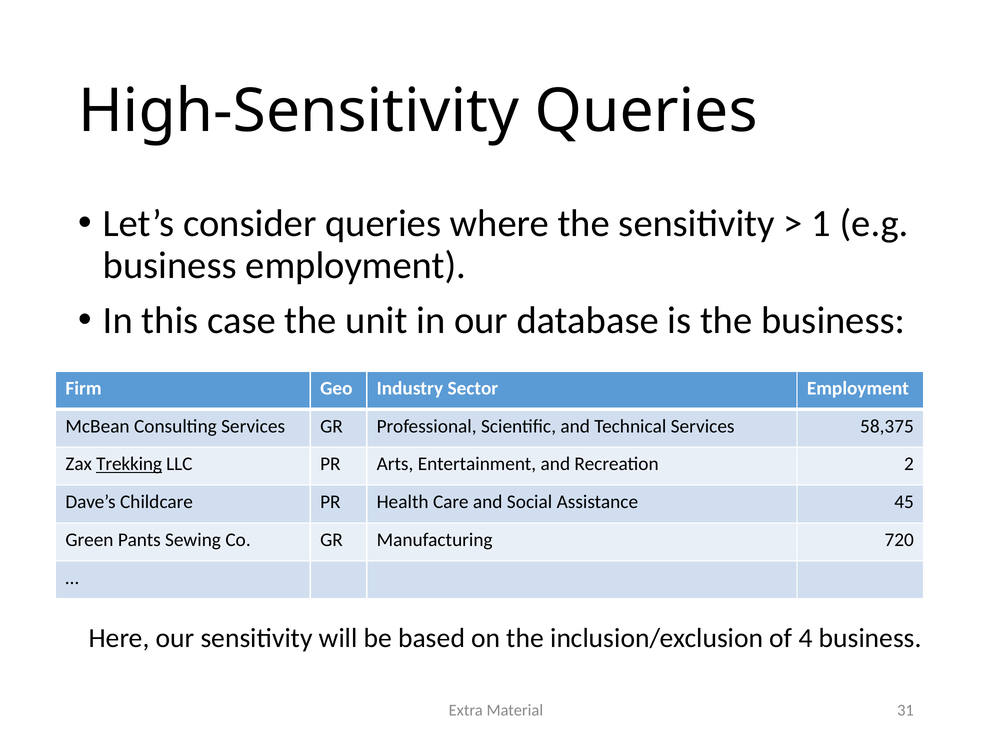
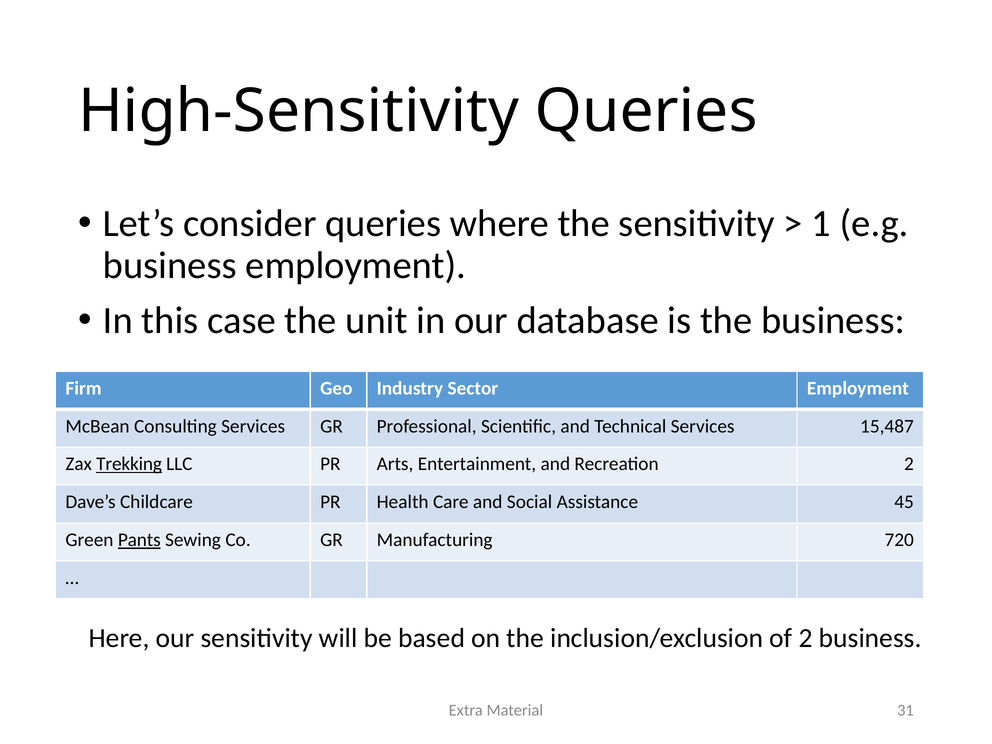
58,375: 58,375 -> 15,487
Pants underline: none -> present
of 4: 4 -> 2
